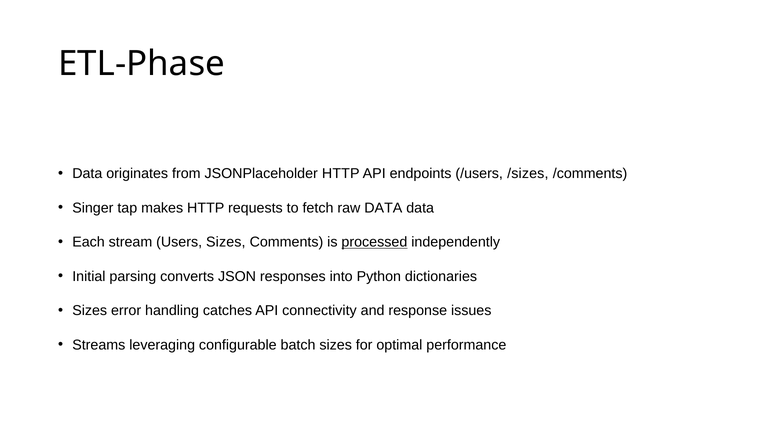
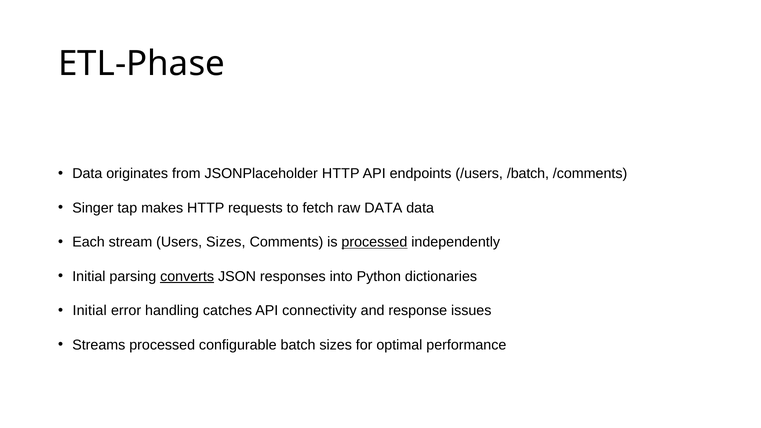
/sizes: /sizes -> /batch
converts underline: none -> present
Sizes at (90, 311): Sizes -> Initial
Streams leveraging: leveraging -> processed
